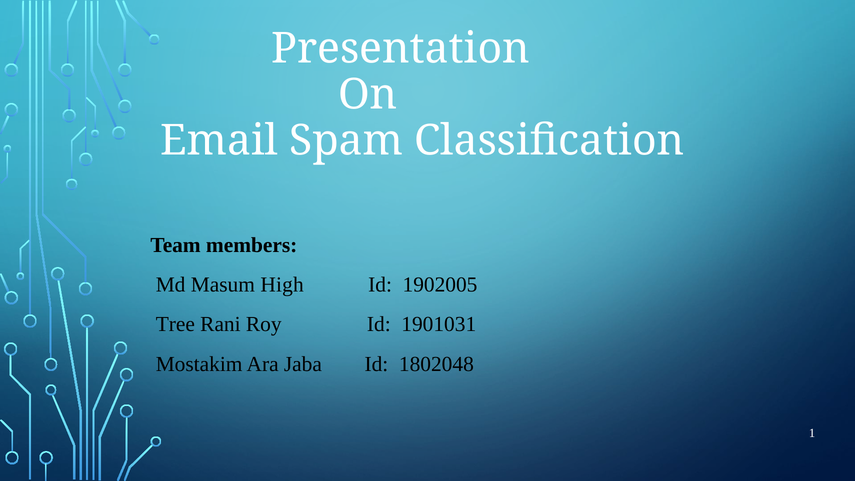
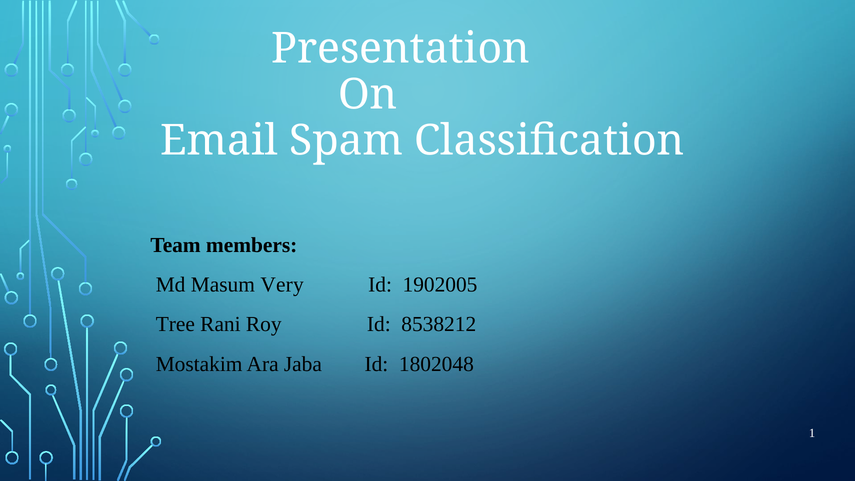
High: High -> Very
1901031: 1901031 -> 8538212
